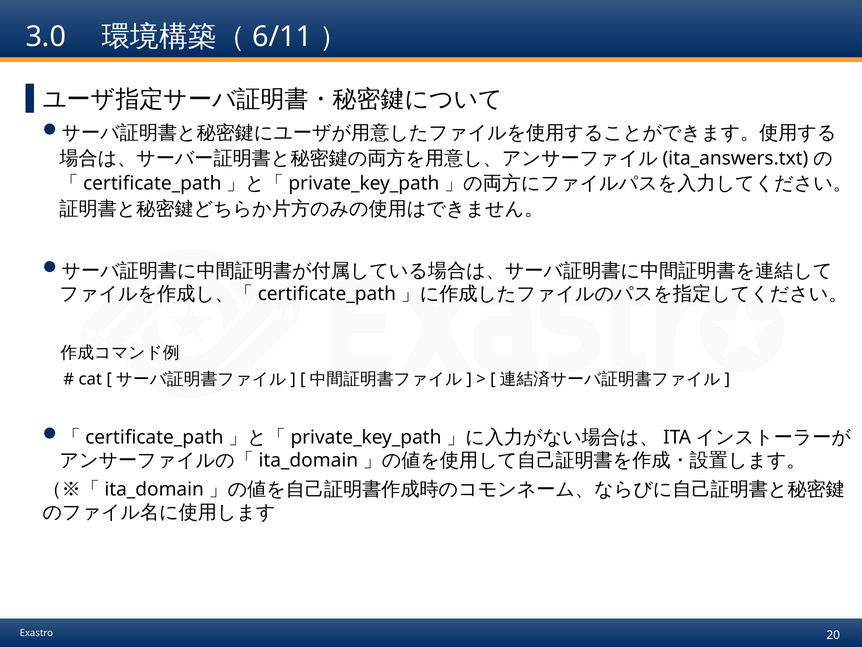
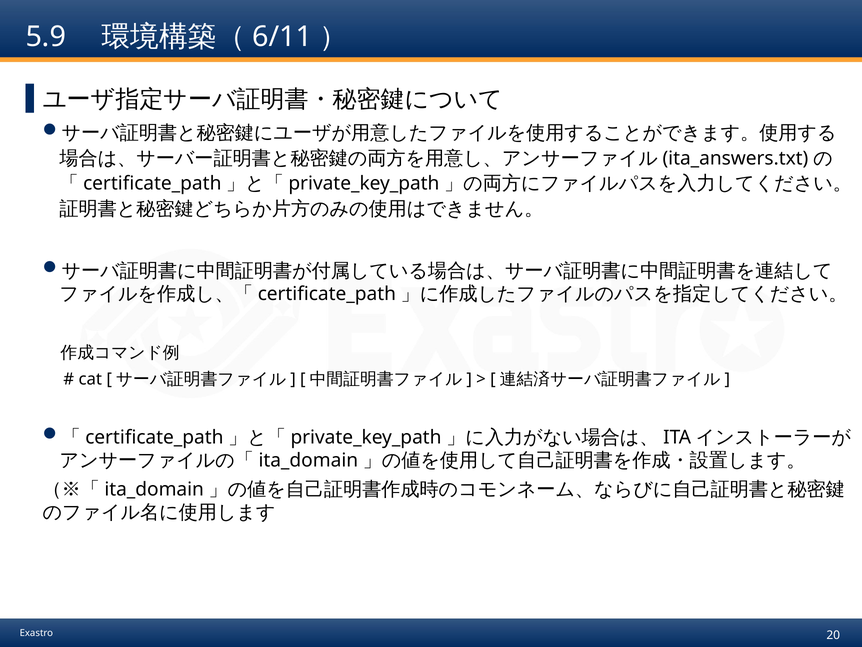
3.0: 3.0 -> 5.9
